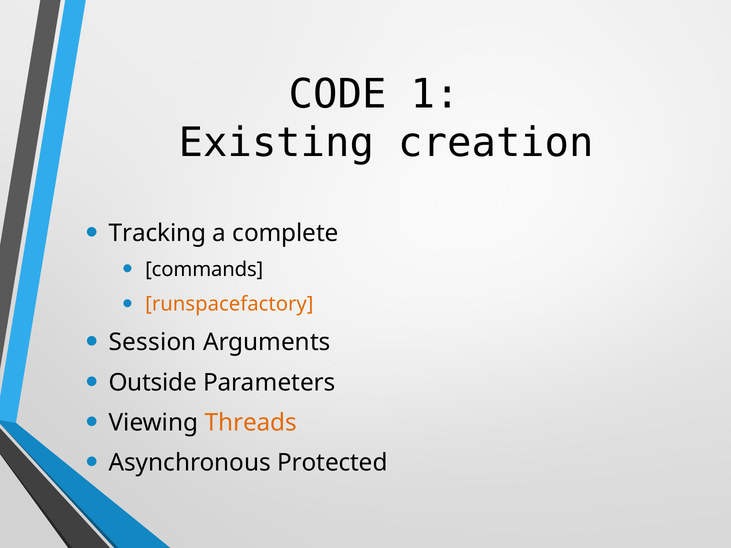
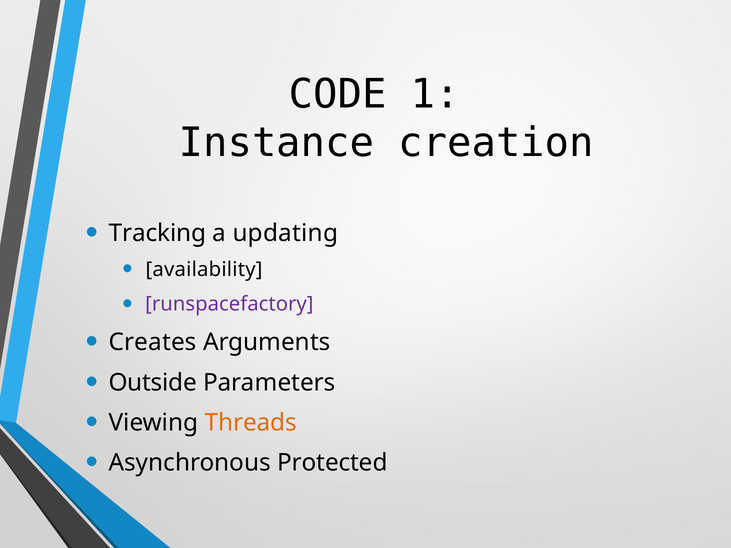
Existing: Existing -> Instance
complete: complete -> updating
commands: commands -> availability
runspacefactory colour: orange -> purple
Session: Session -> Creates
